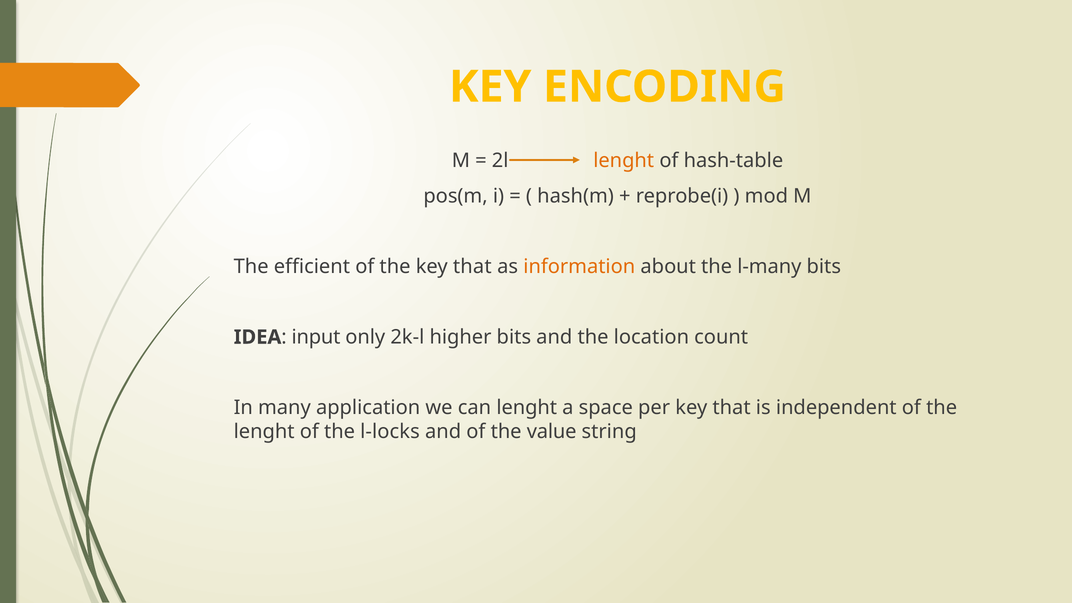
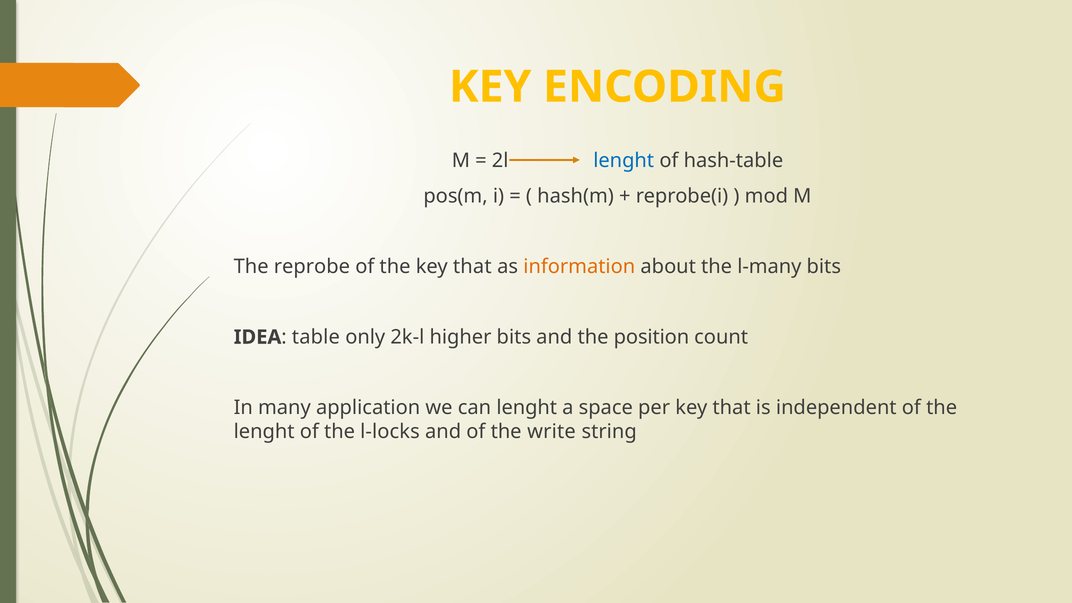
lenght at (624, 161) colour: orange -> blue
efficient: efficient -> reprobe
input: input -> table
location: location -> position
value: value -> write
